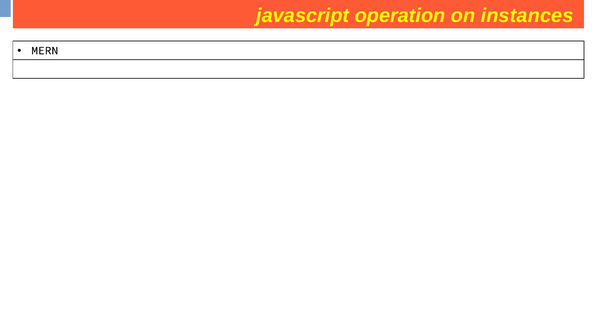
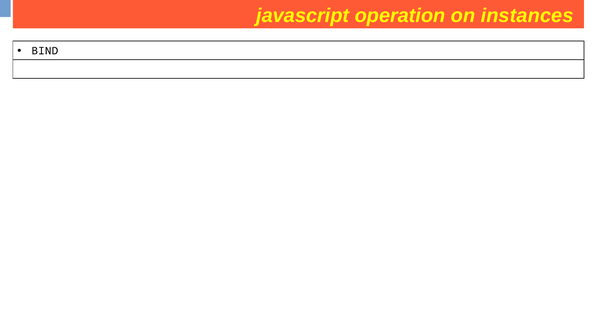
MERN: MERN -> BIND
